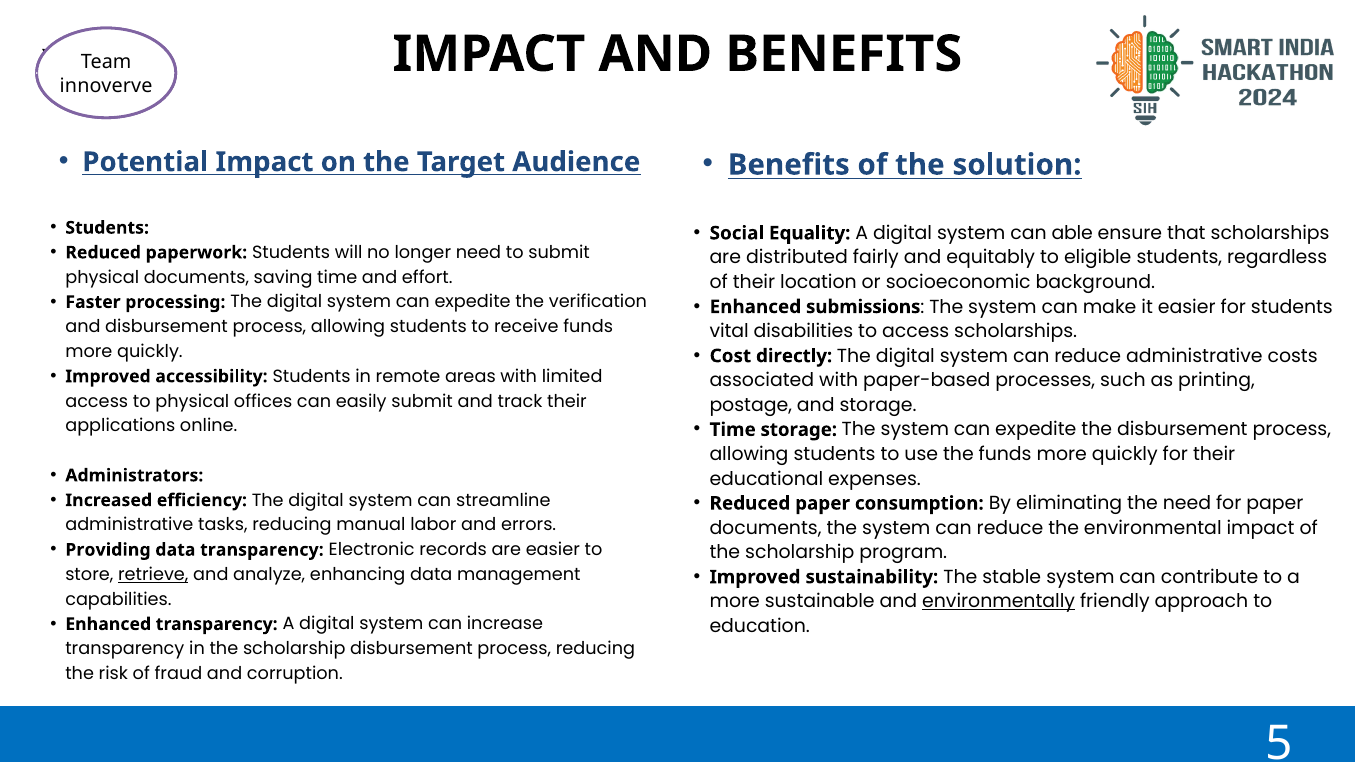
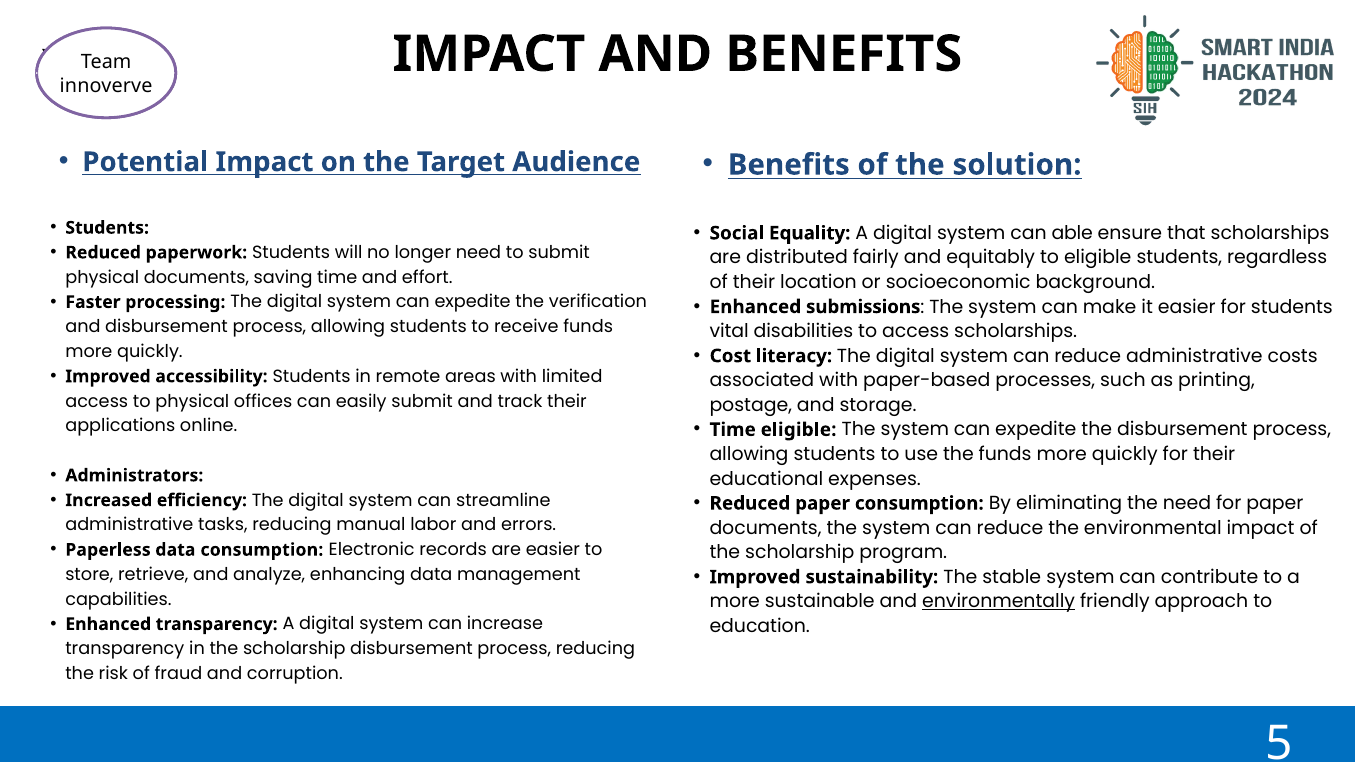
directly: directly -> literacy
Time storage: storage -> eligible
Providing: Providing -> Paperless
data transparency: transparency -> consumption
retrieve underline: present -> none
